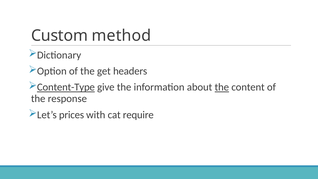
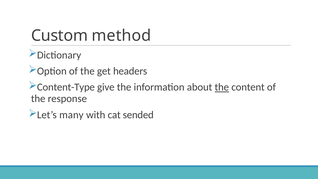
Content-Type underline: present -> none
prices: prices -> many
require: require -> sended
